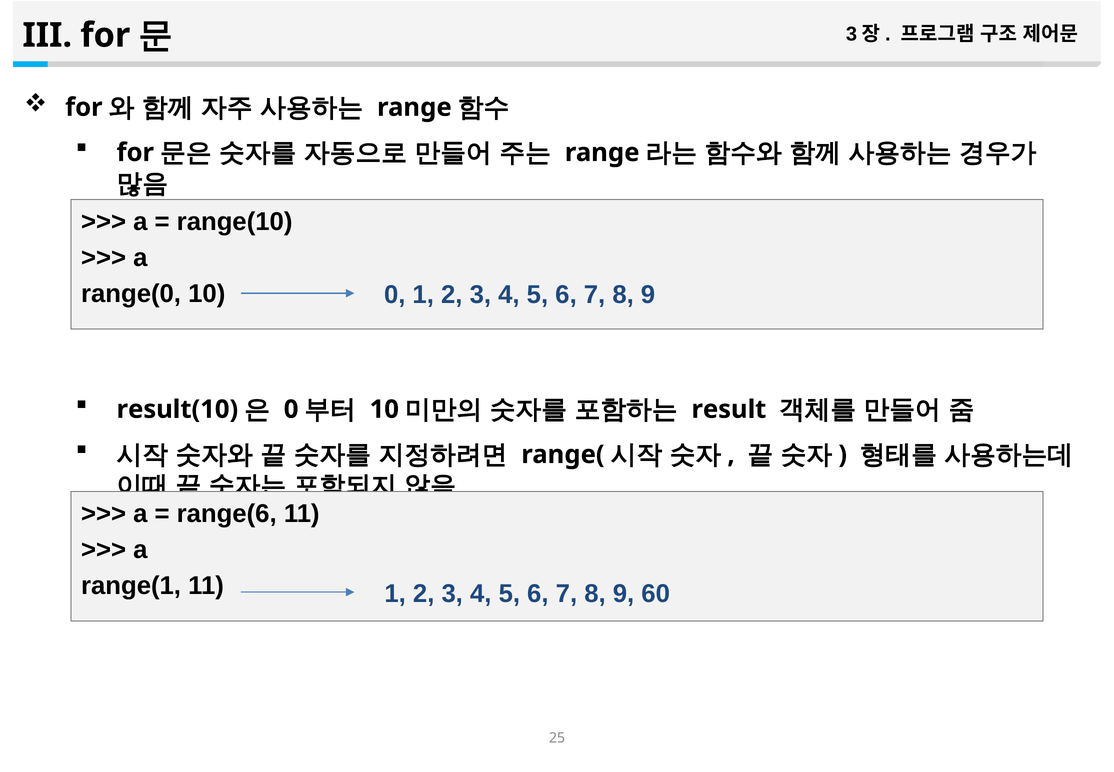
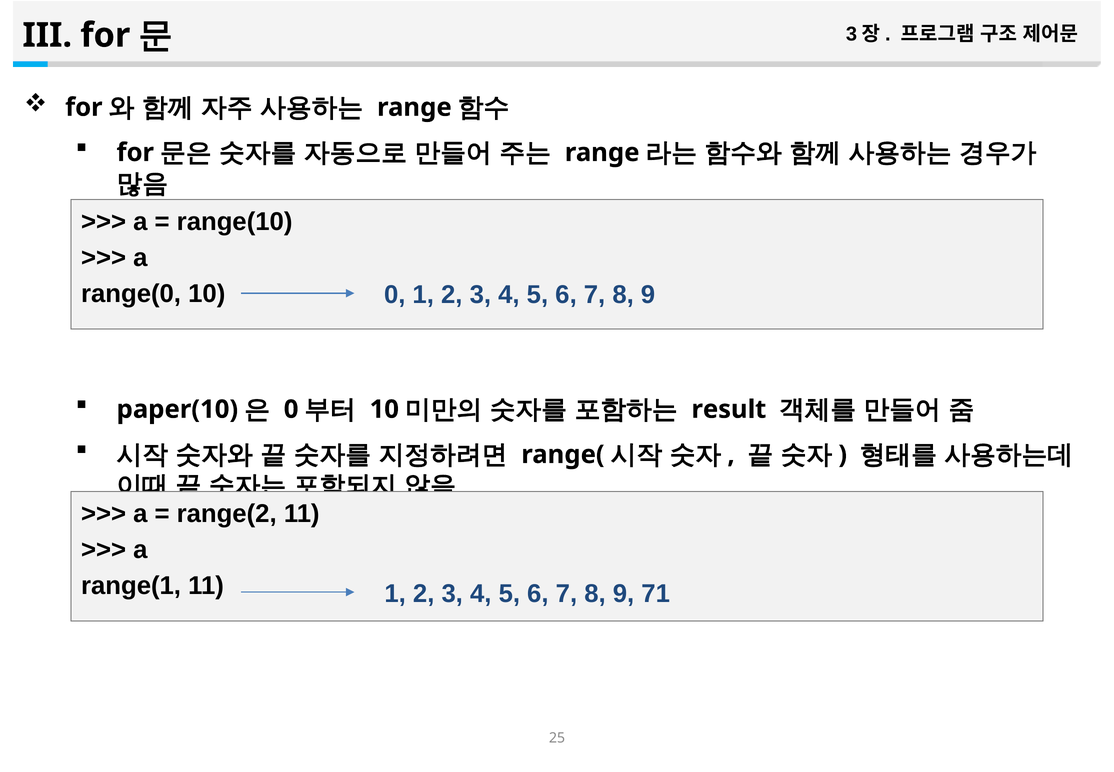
result(10: result(10 -> paper(10
range(6: range(6 -> range(2
60: 60 -> 71
